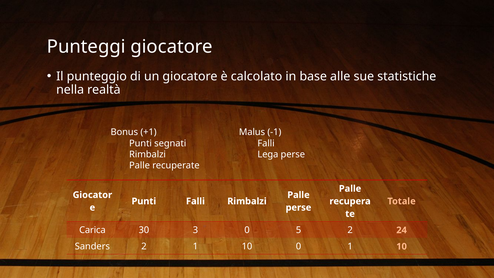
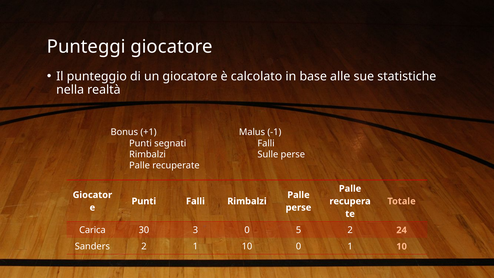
Lega: Lega -> Sulle
